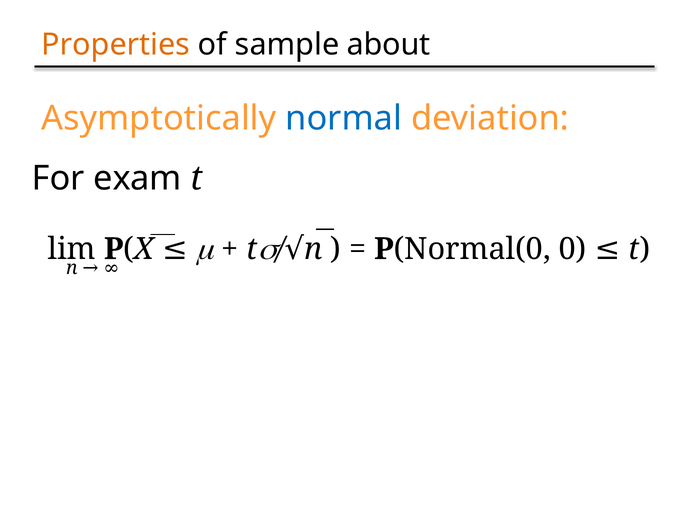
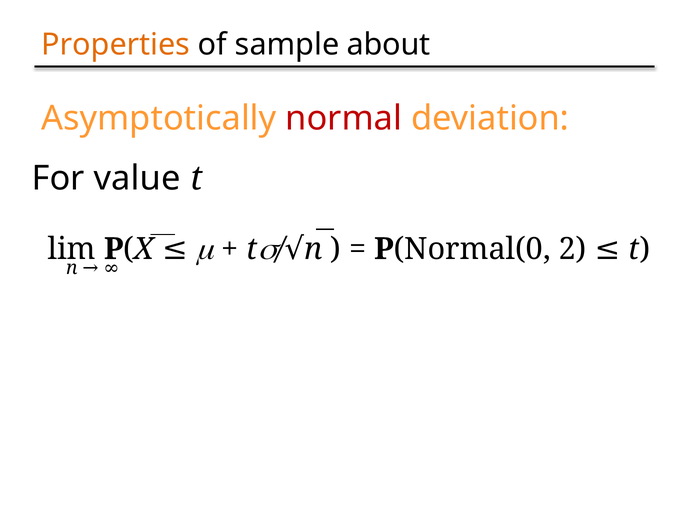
normal colour: blue -> red
exam: exam -> value
0: 0 -> 2
